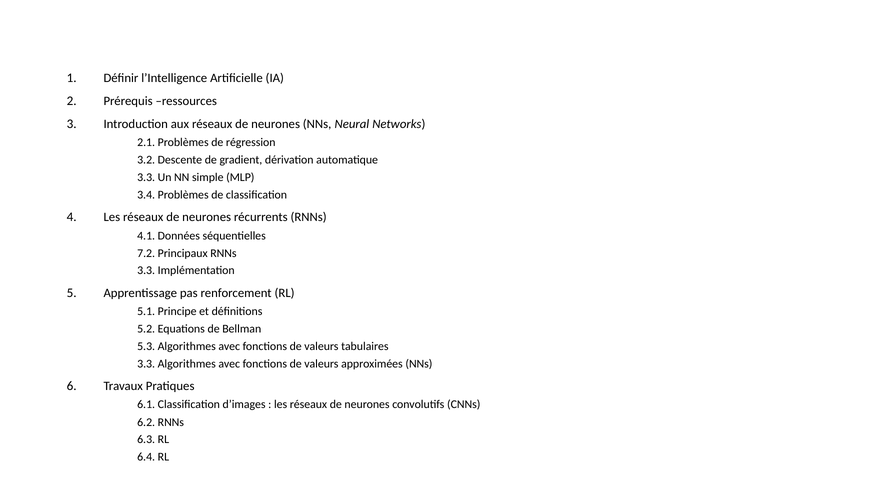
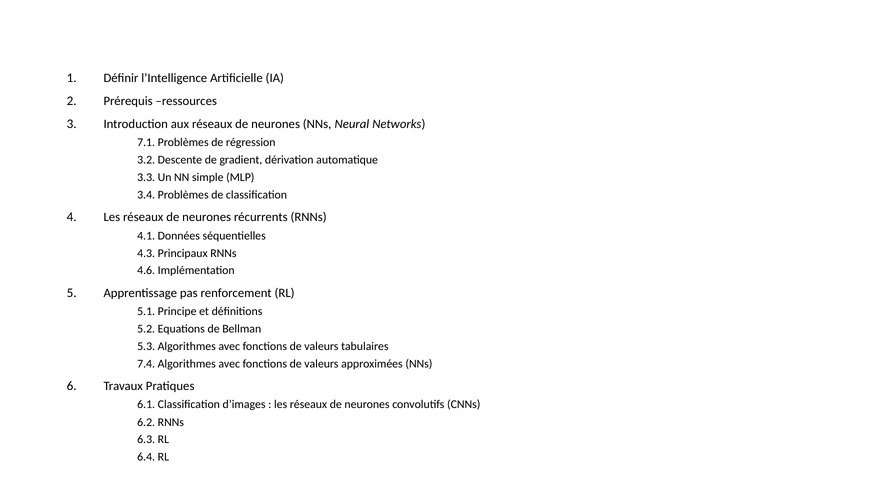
2.1: 2.1 -> 7.1
7.2: 7.2 -> 4.3
3.3 at (146, 271): 3.3 -> 4.6
3.3 at (146, 364): 3.3 -> 7.4
